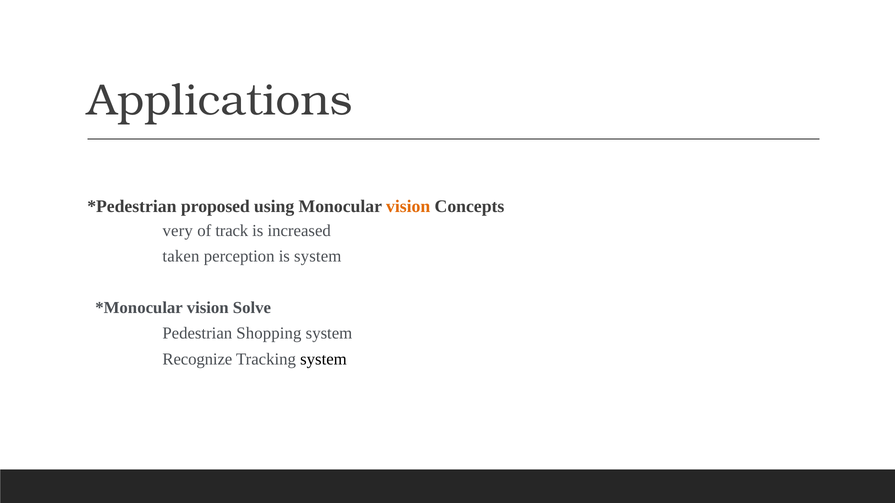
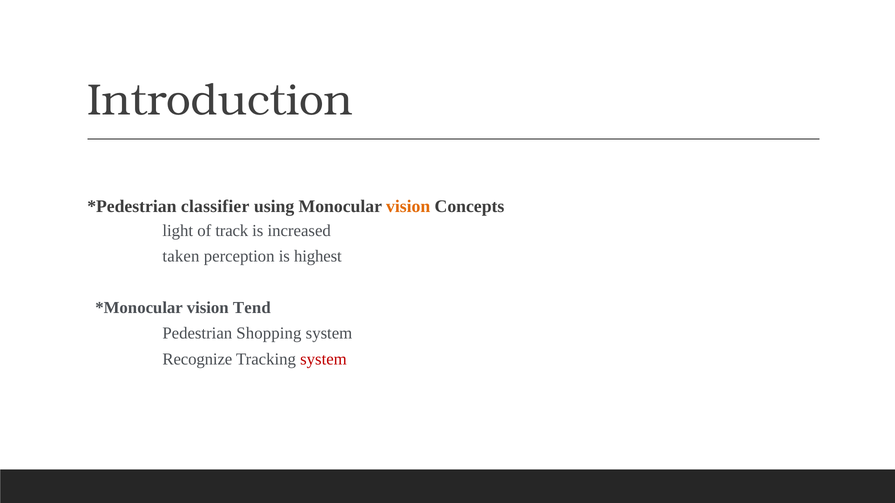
Applications: Applications -> Introduction
proposed: proposed -> classifier
very: very -> light
is system: system -> highest
Solve: Solve -> Tend
system at (323, 359) colour: black -> red
